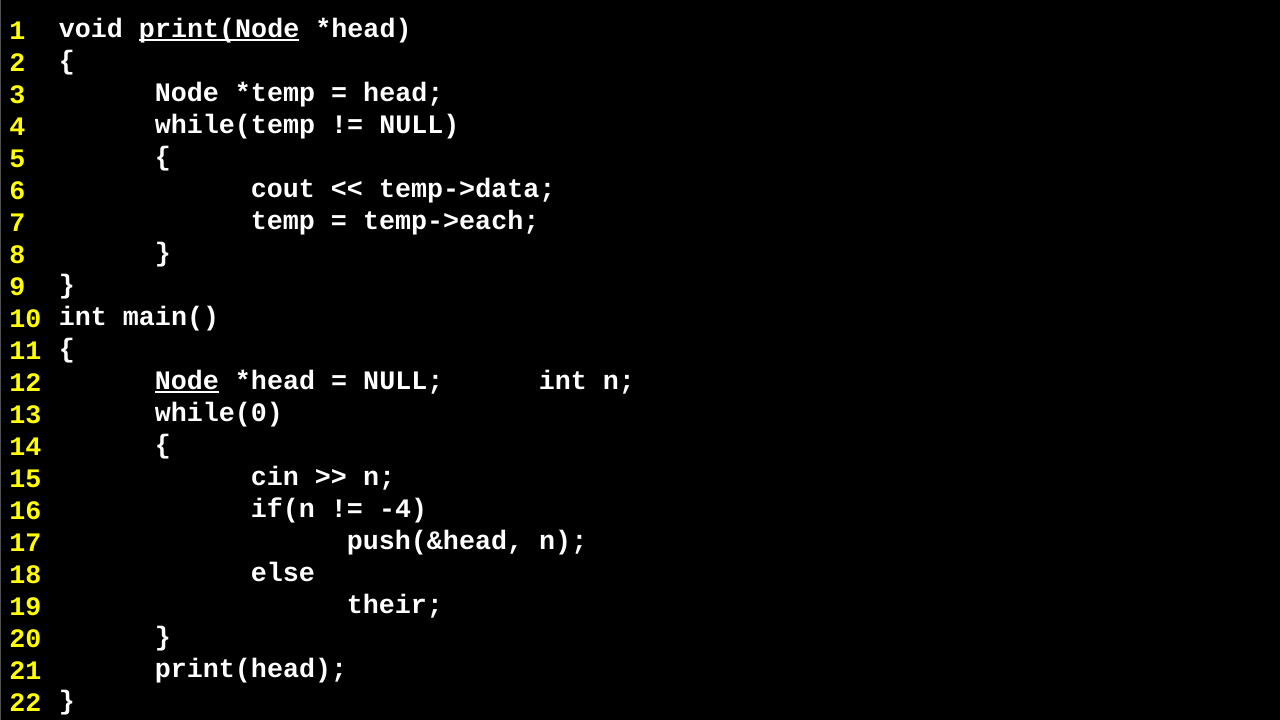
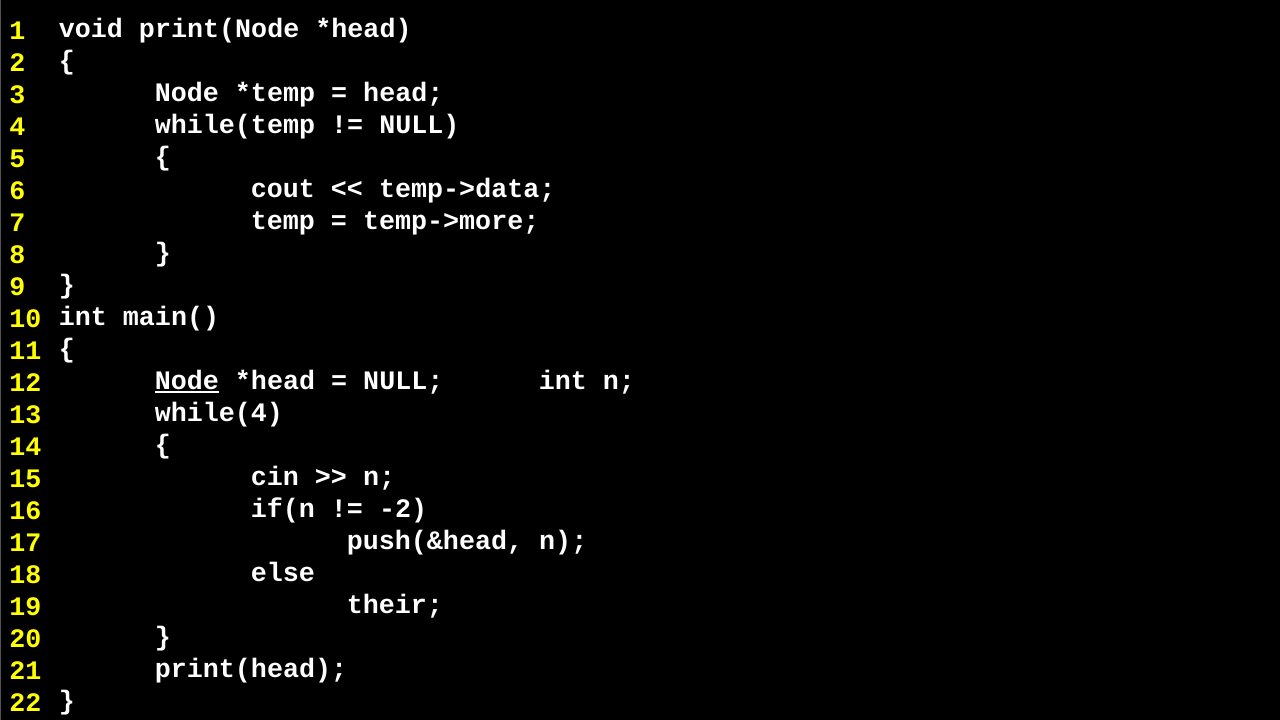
print(Node underline: present -> none
temp->each: temp->each -> temp->more
while(0: while(0 -> while(4
-4: -4 -> -2
